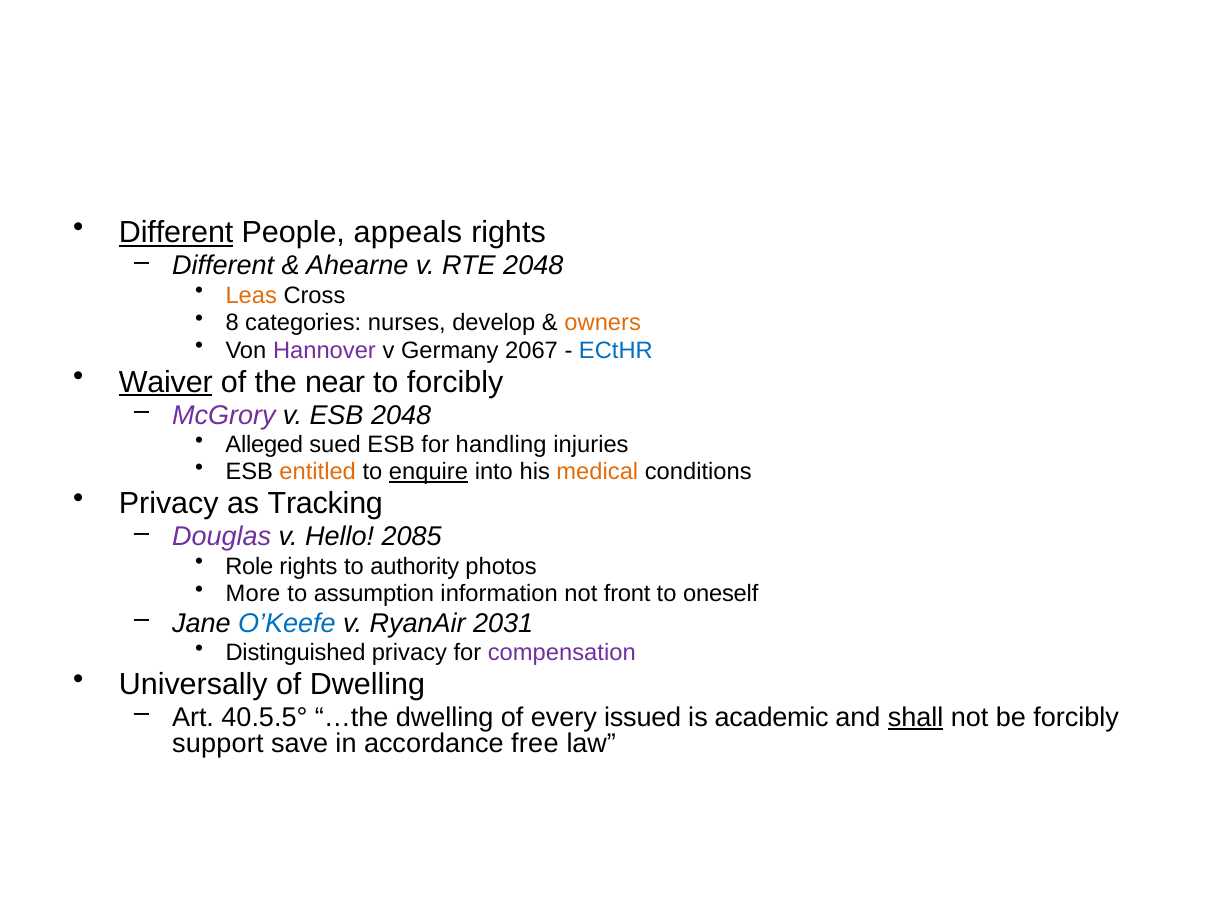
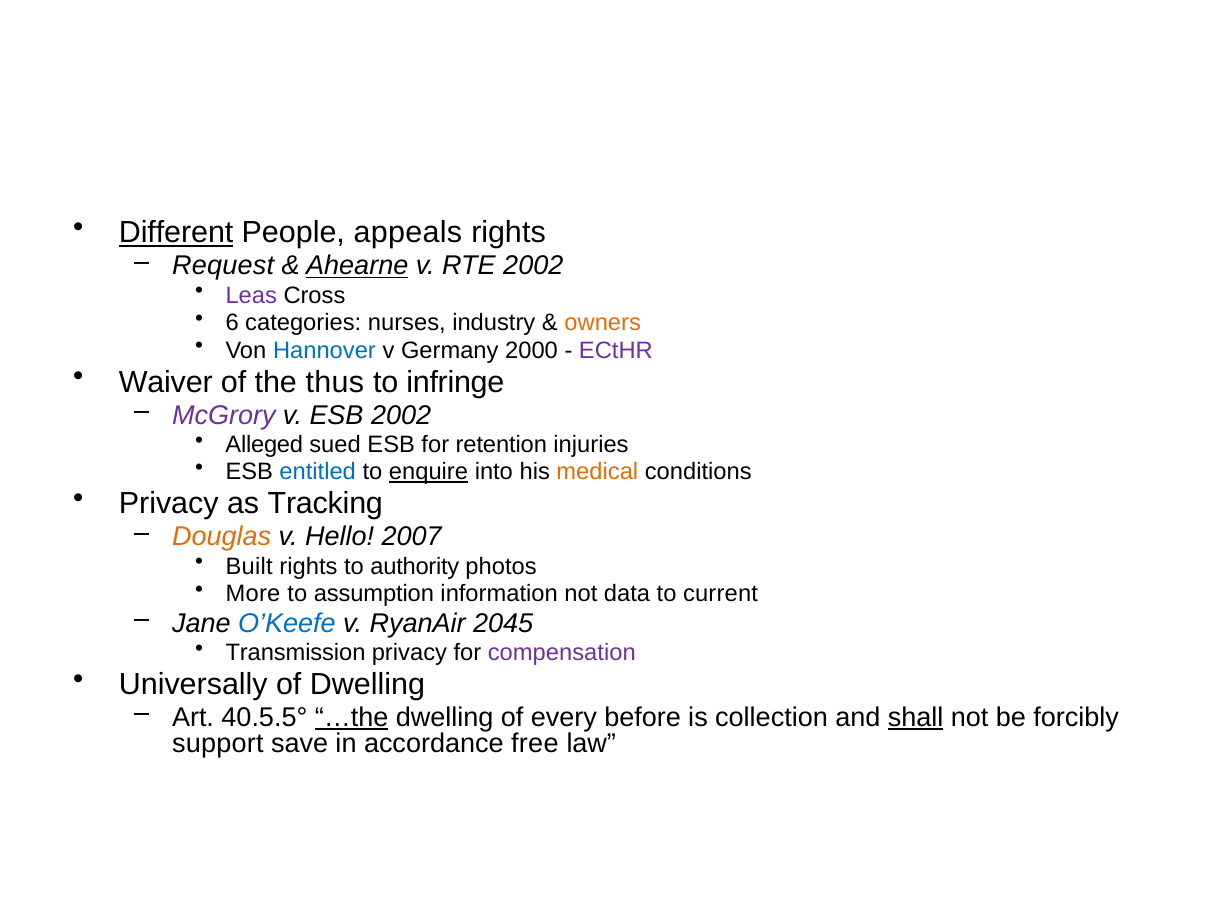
Different at (223, 266): Different -> Request
Ahearne underline: none -> present
RTE 2048: 2048 -> 2002
Leas colour: orange -> purple
8: 8 -> 6
develop: develop -> industry
Hannover colour: purple -> blue
2067: 2067 -> 2000
ECtHR colour: blue -> purple
Waiver underline: present -> none
near: near -> thus
to forcibly: forcibly -> infringe
ESB 2048: 2048 -> 2002
handling: handling -> retention
entitled colour: orange -> blue
Douglas colour: purple -> orange
2085: 2085 -> 2007
Role: Role -> Built
front: front -> data
oneself: oneself -> current
2031: 2031 -> 2045
Distinguished: Distinguished -> Transmission
…the underline: none -> present
issued: issued -> before
academic: academic -> collection
